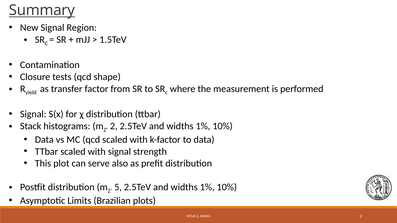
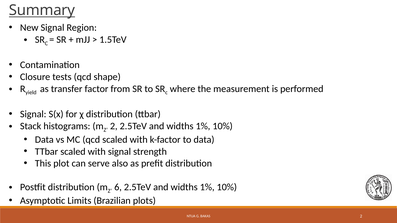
5: 5 -> 6
